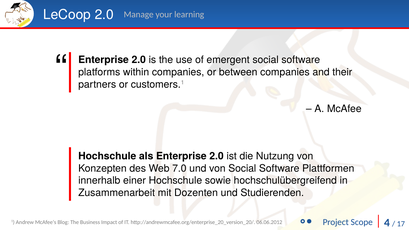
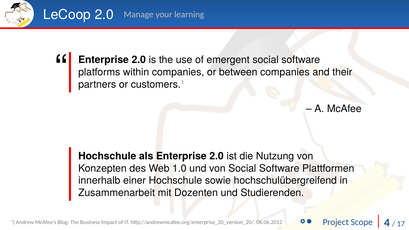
7.0: 7.0 -> 1.0
